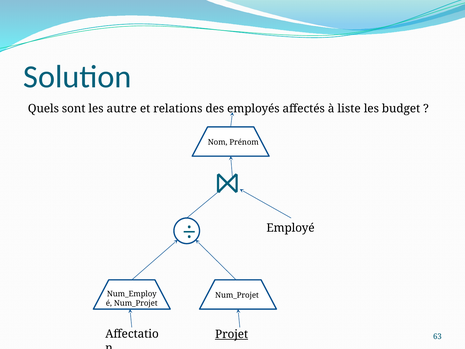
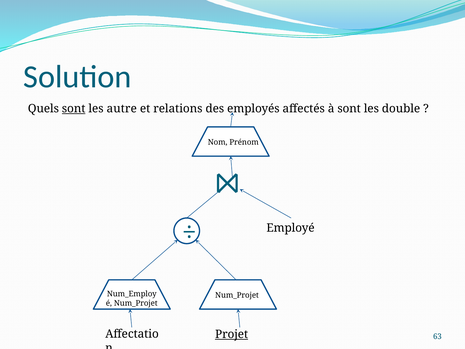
sont at (74, 109) underline: none -> present
à liste: liste -> sont
budget: budget -> double
